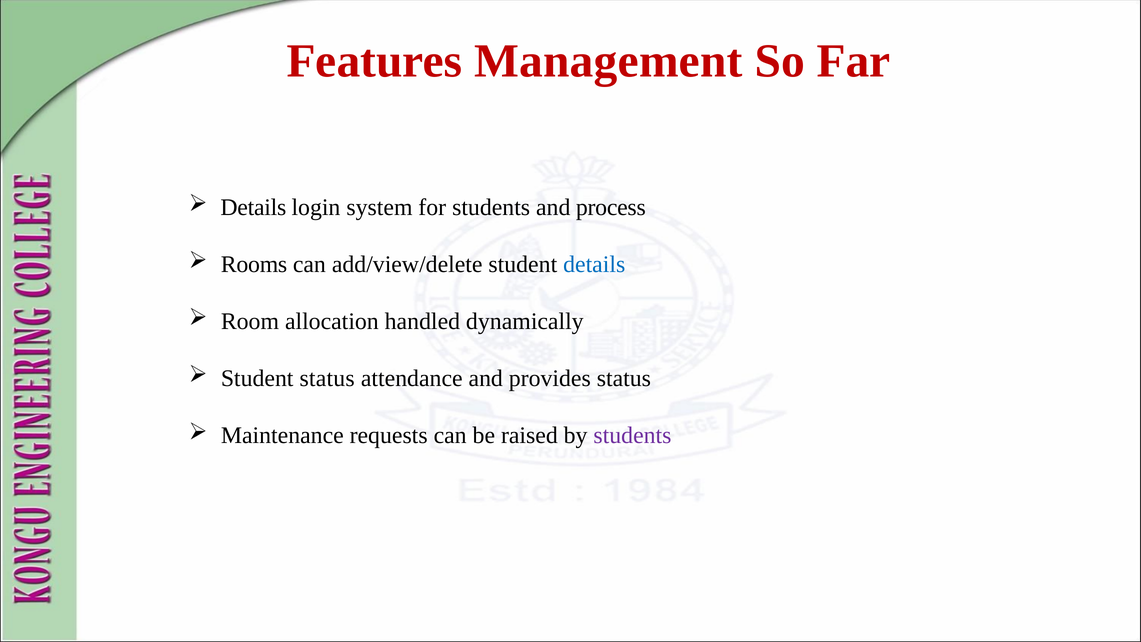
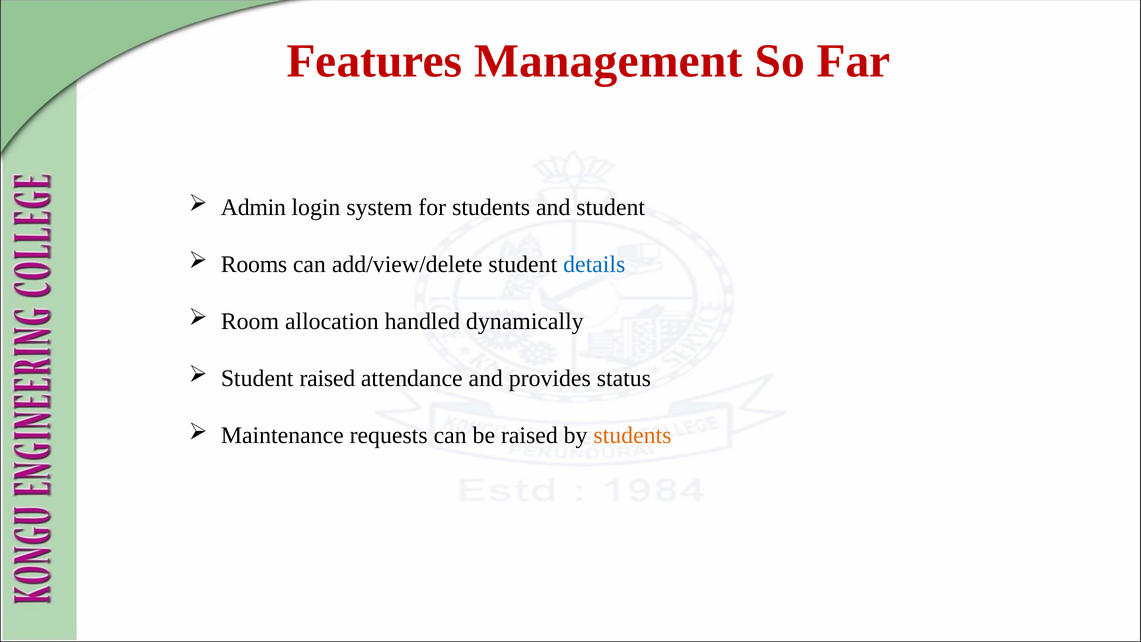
Details at (253, 207): Details -> Admin
and process: process -> student
Student status: status -> raised
students at (632, 435) colour: purple -> orange
